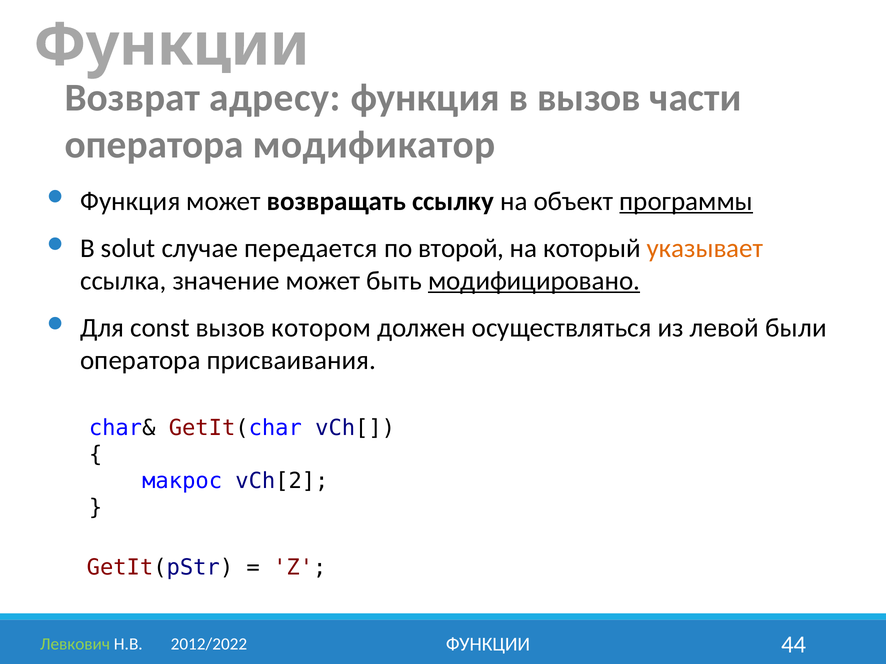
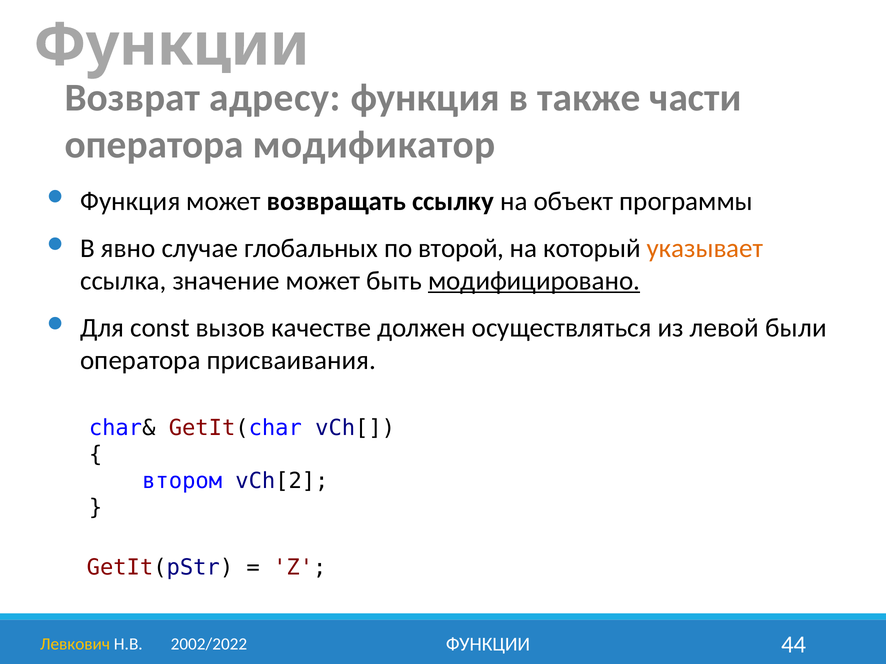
в вызов: вызов -> также
программы underline: present -> none
solut: solut -> явно
передается: передается -> глобальных
котором: котором -> качестве
макрос: макрос -> втором
Левкович colour: light green -> yellow
2012/2022: 2012/2022 -> 2002/2022
